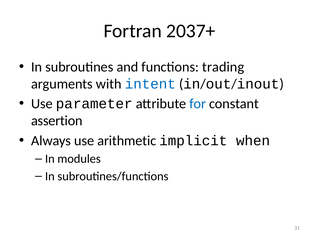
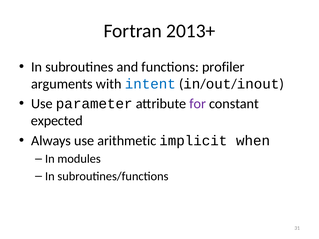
2037+: 2037+ -> 2013+
trading: trading -> profiler
for colour: blue -> purple
assertion: assertion -> expected
